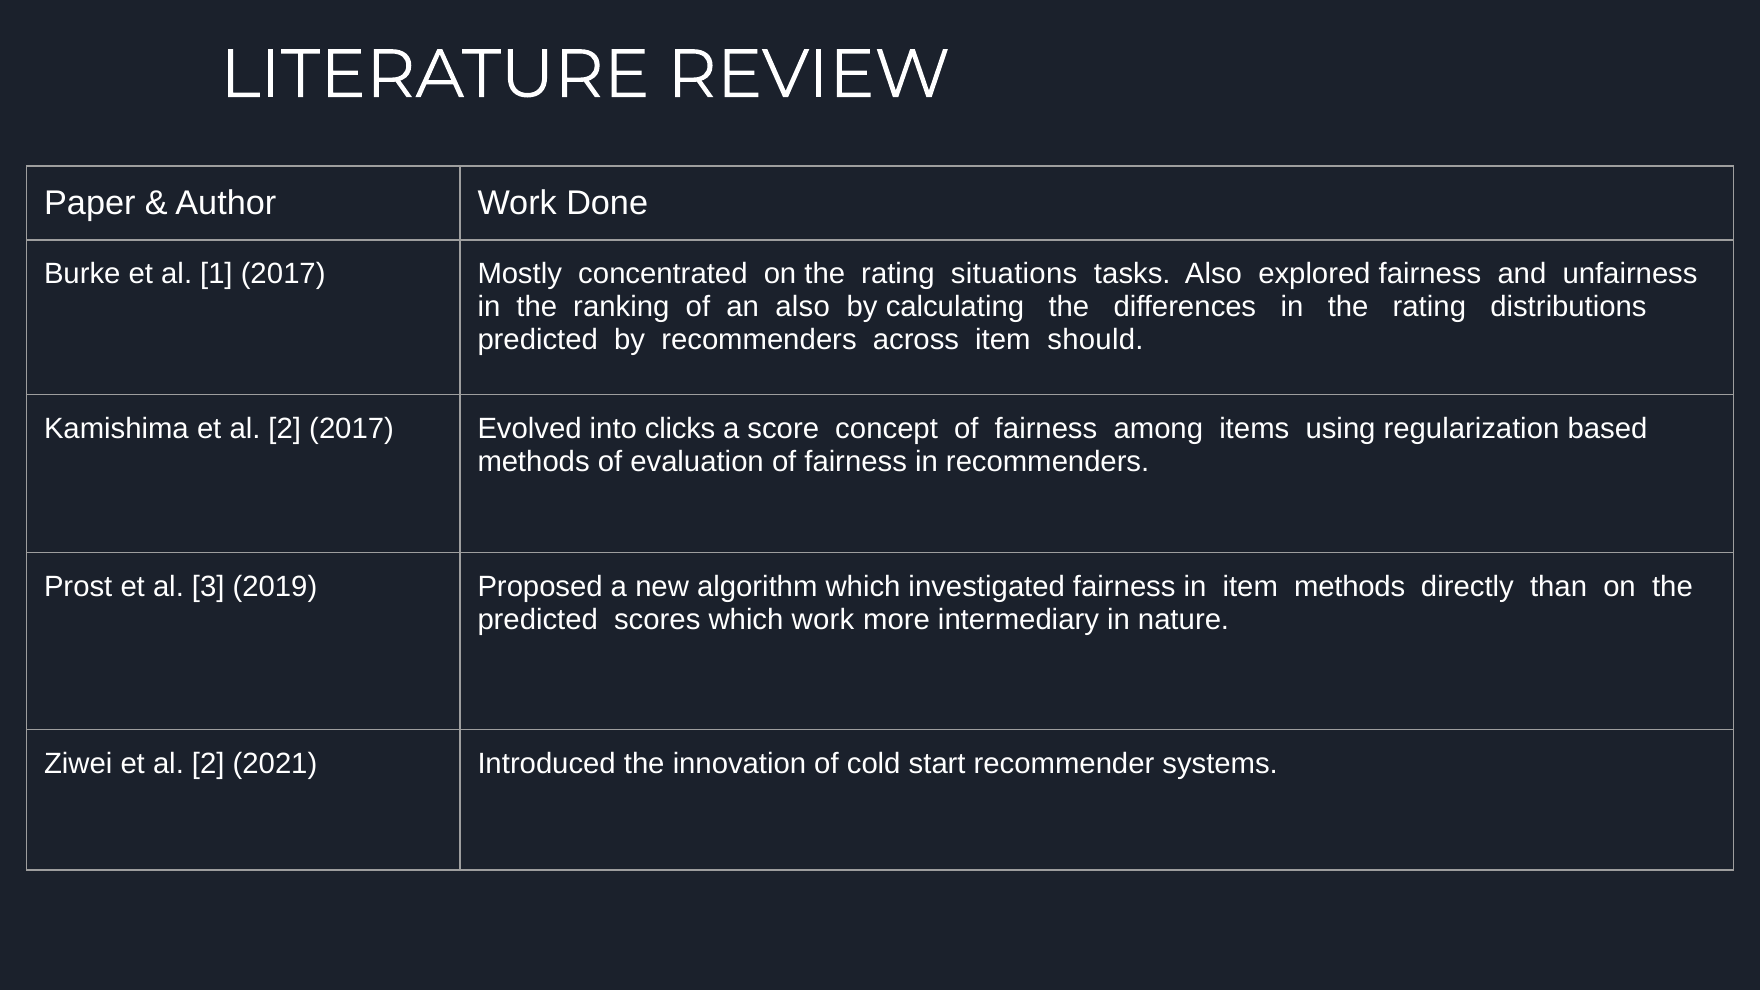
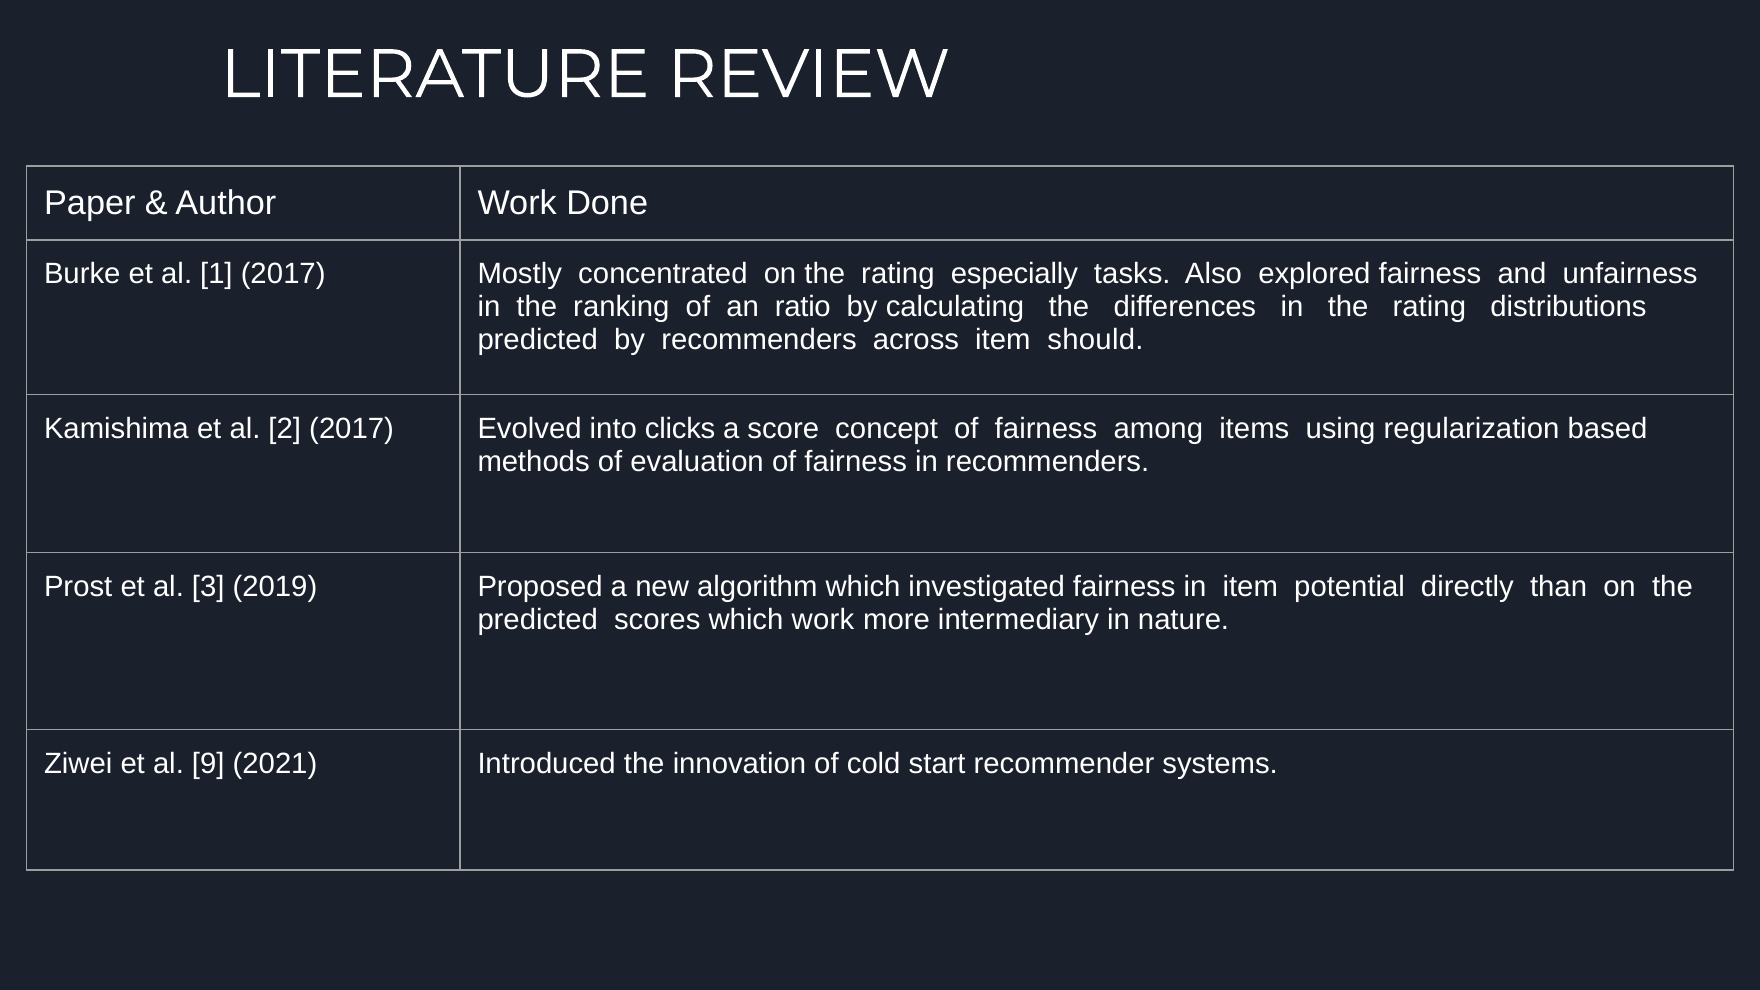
situations: situations -> especially
an also: also -> ratio
item methods: methods -> potential
Ziwei et al 2: 2 -> 9
